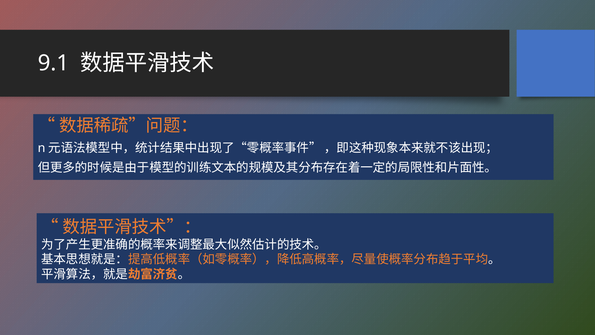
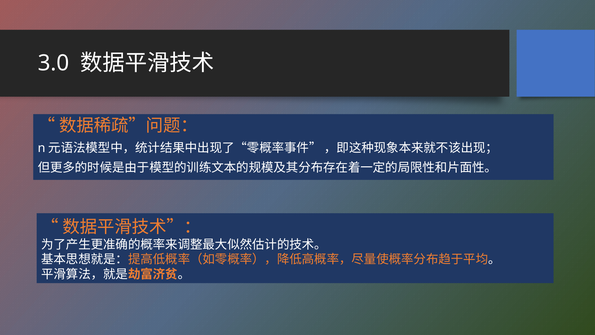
9.1: 9.1 -> 3.0
